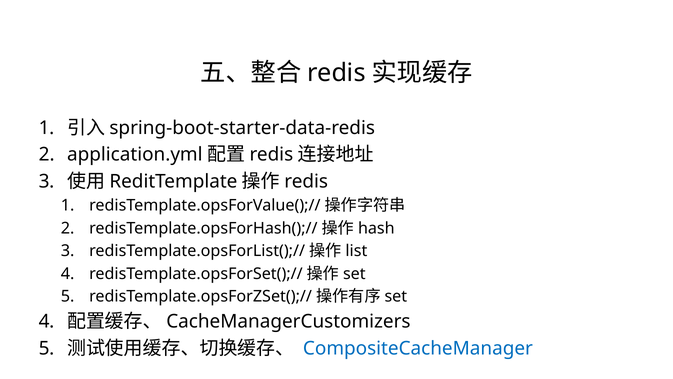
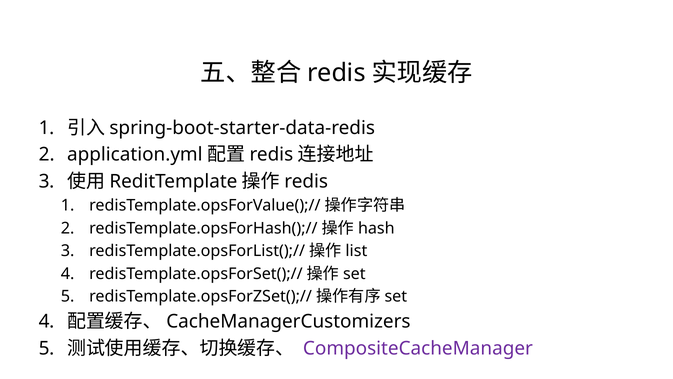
CompositeCacheManager colour: blue -> purple
